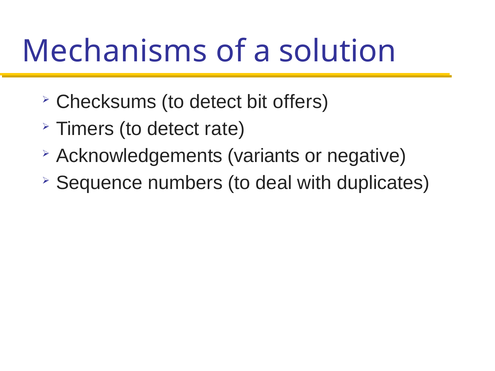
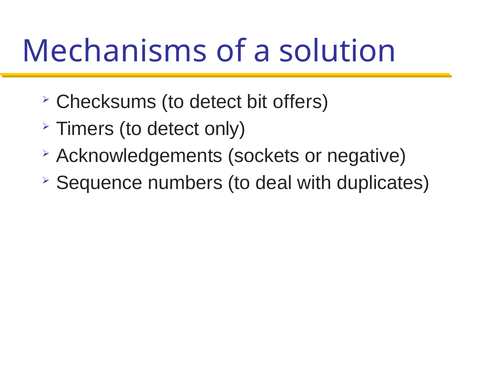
rate: rate -> only
variants: variants -> sockets
